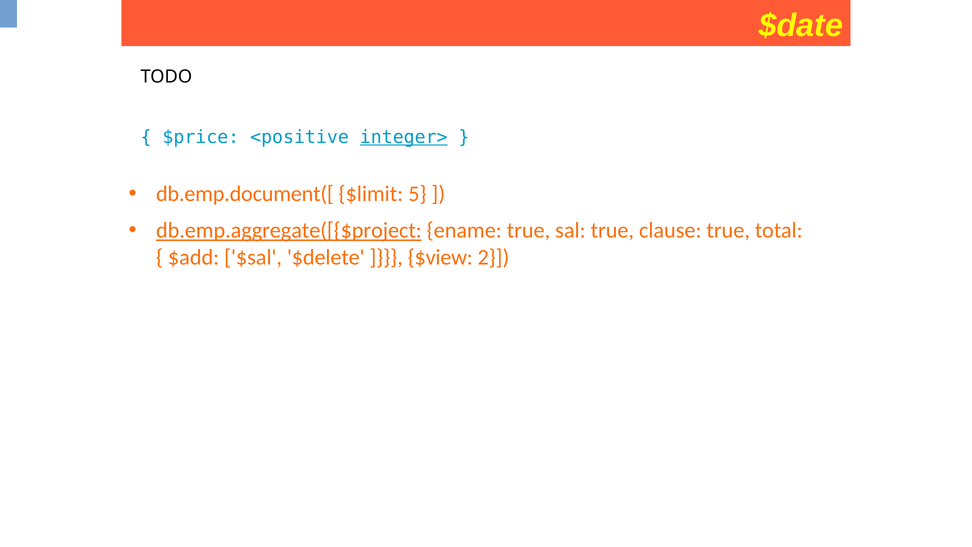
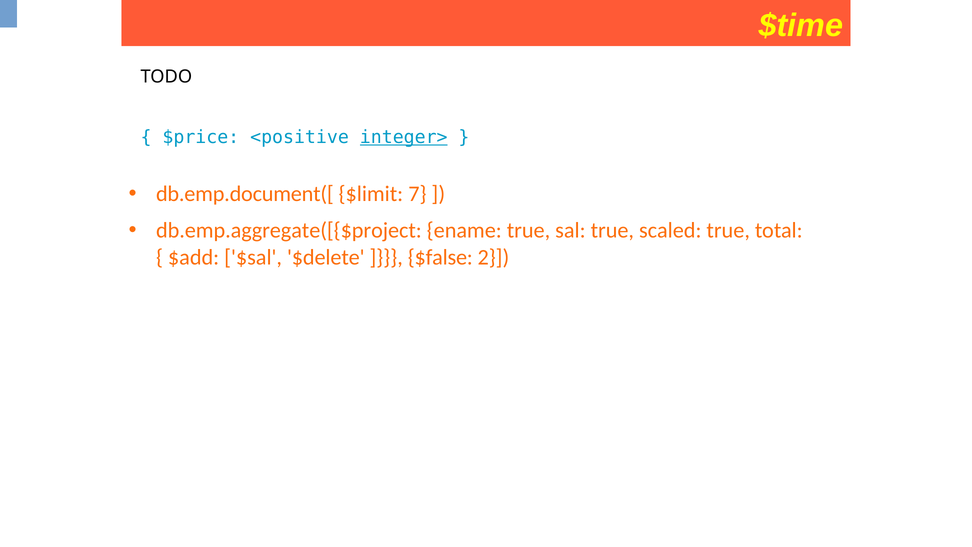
$date: $date -> $time
5: 5 -> 7
db.emp.aggregate([{$project underline: present -> none
clause: clause -> scaled
$view: $view -> $false
